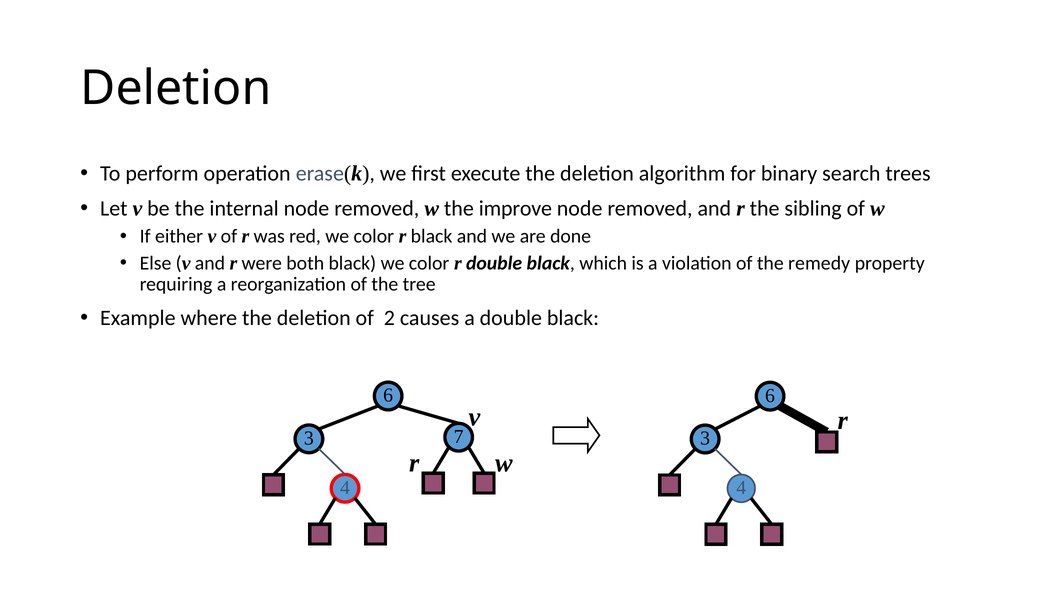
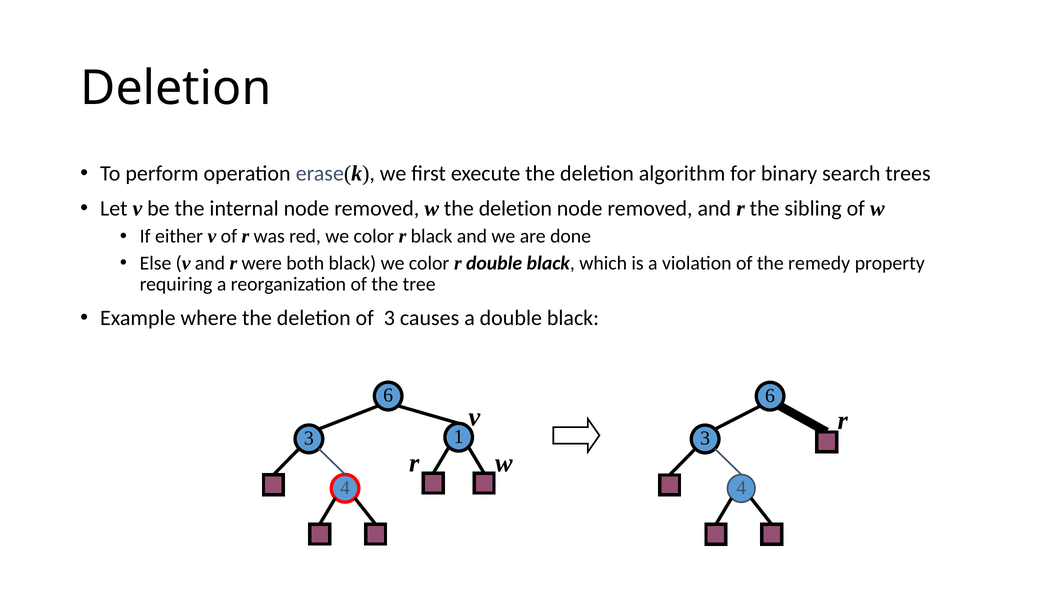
w the improve: improve -> deletion
of 2: 2 -> 3
7: 7 -> 1
